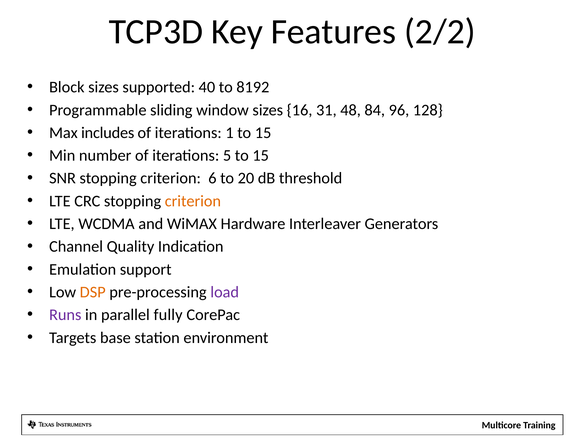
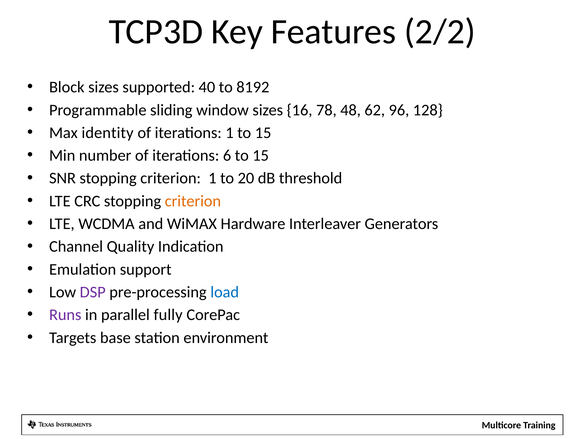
31: 31 -> 78
84: 84 -> 62
includes: includes -> identity
5: 5 -> 6
criterion 6: 6 -> 1
DSP colour: orange -> purple
load colour: purple -> blue
